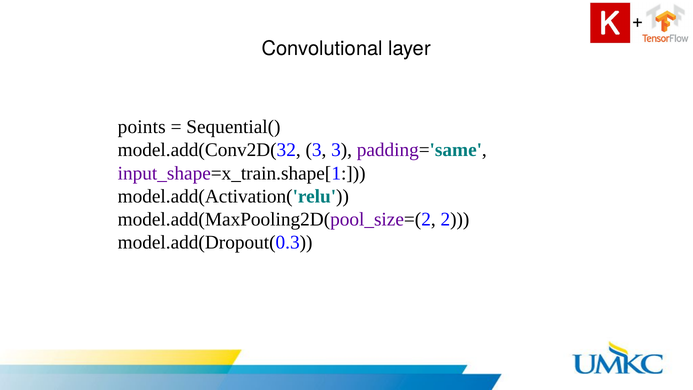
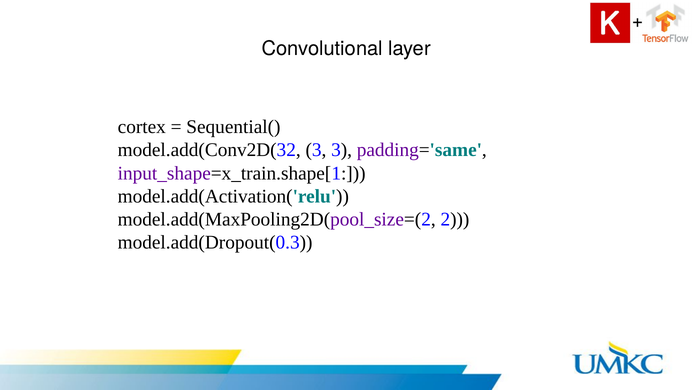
points: points -> cortex
